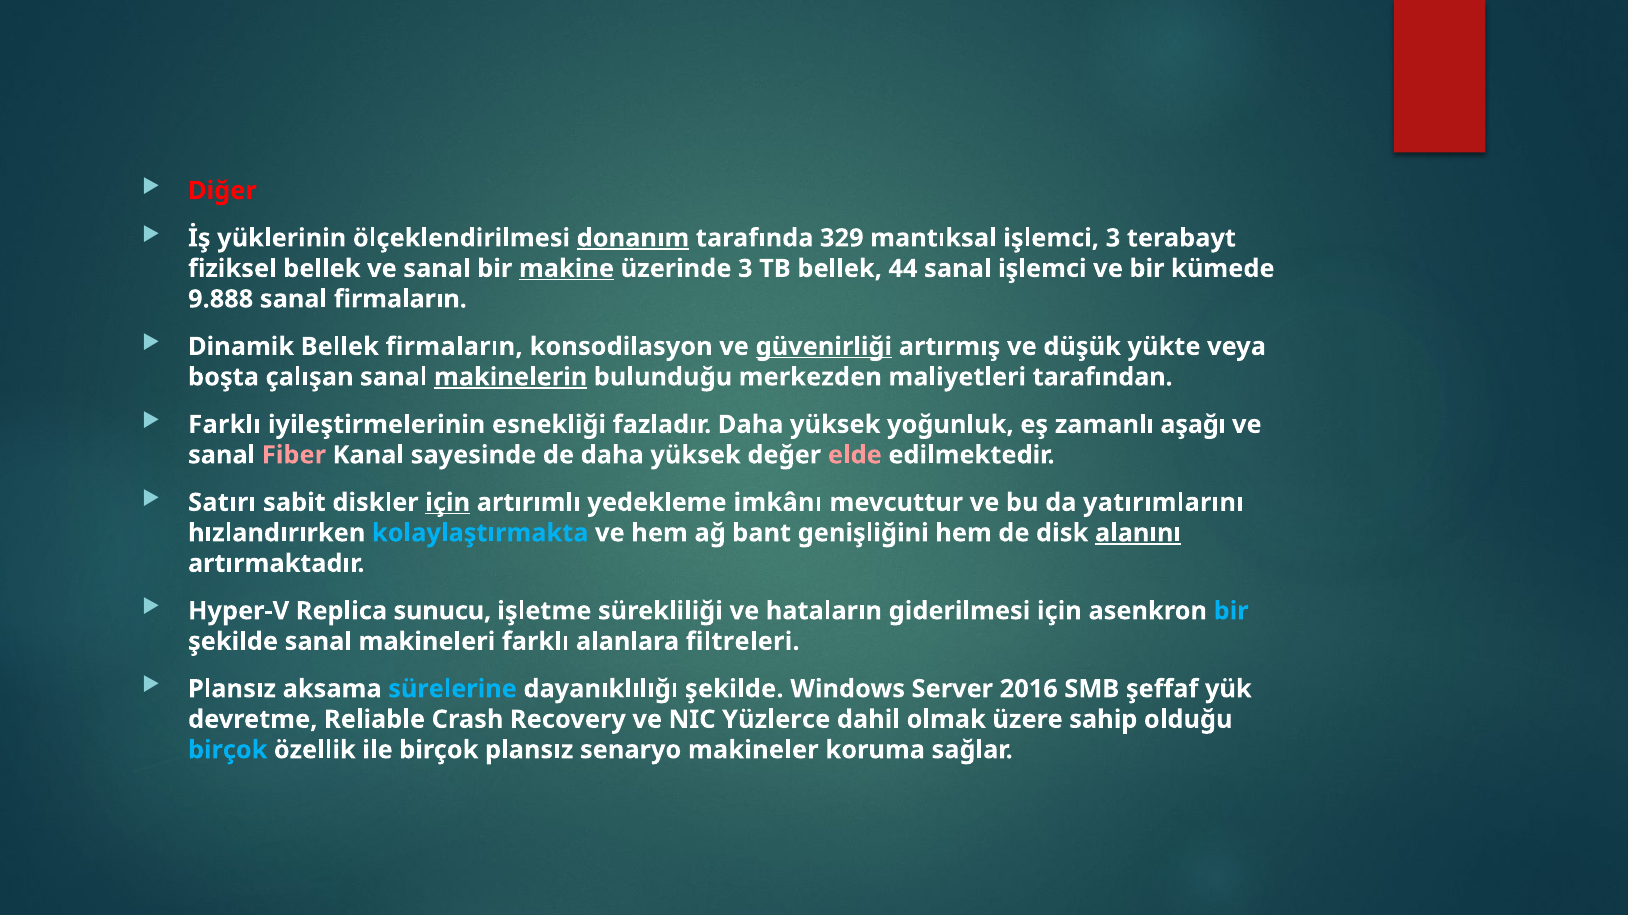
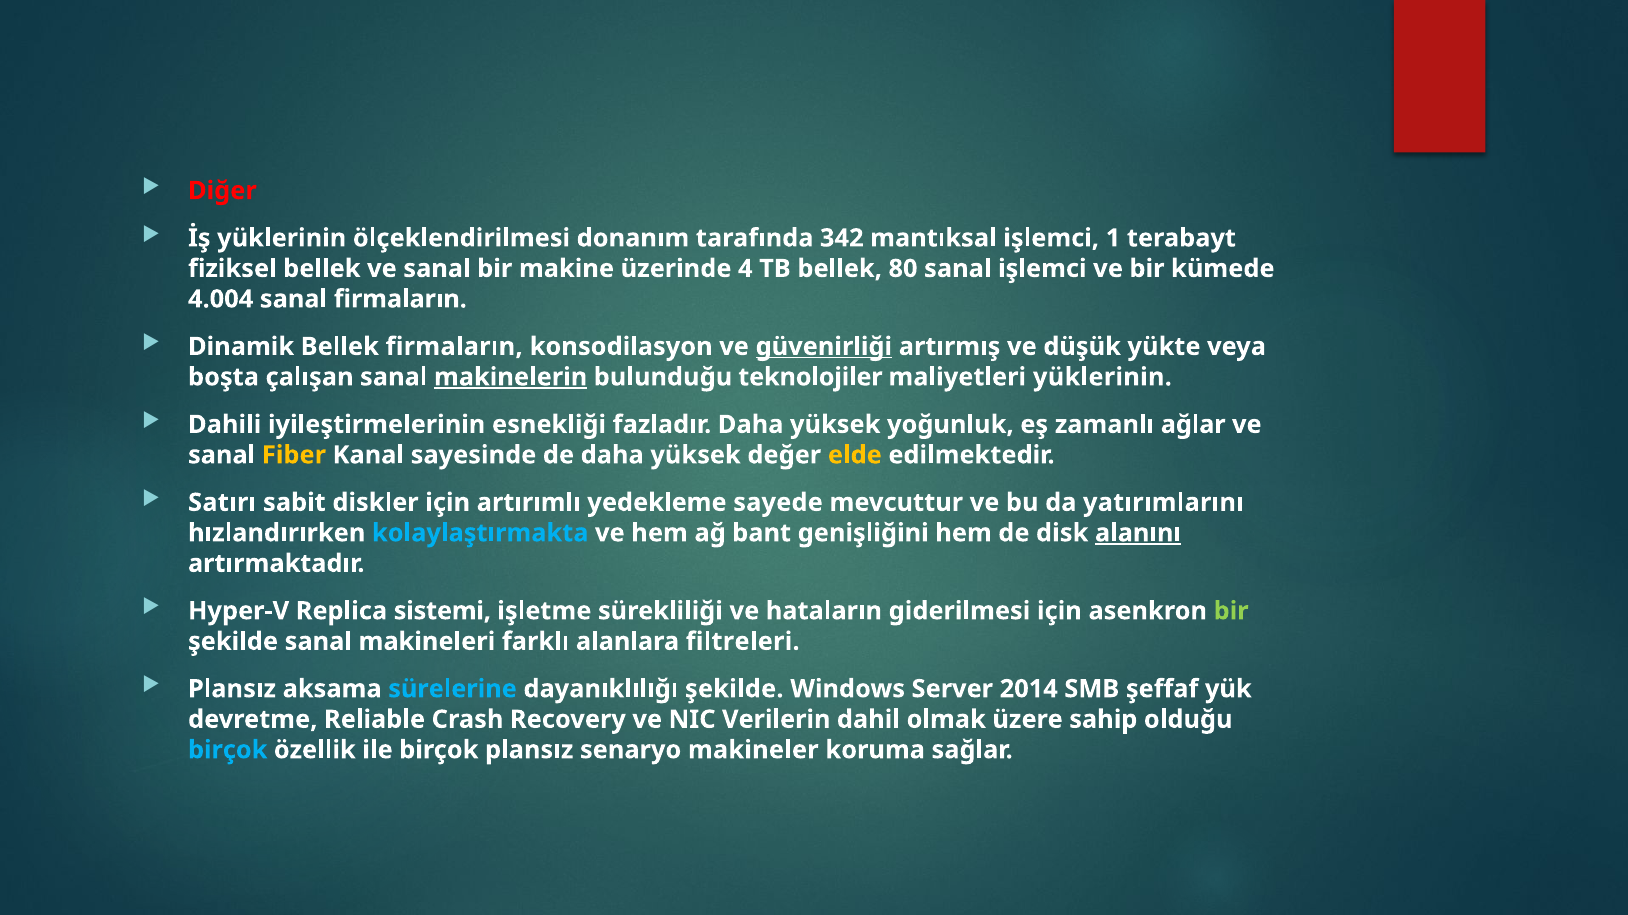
donanım underline: present -> none
329: 329 -> 342
işlemci 3: 3 -> 1
makine underline: present -> none
üzerinde 3: 3 -> 4
44: 44 -> 80
9.888: 9.888 -> 4.004
merkezden: merkezden -> teknolojiler
maliyetleri tarafından: tarafından -> yüklerinin
Farklı at (225, 425): Farklı -> Dahili
aşağı: aşağı -> ağlar
Fiber colour: pink -> yellow
elde colour: pink -> yellow
için at (448, 503) underline: present -> none
imkânı: imkânı -> sayede
sunucu: sunucu -> sistemi
bir at (1231, 611) colour: light blue -> light green
2016: 2016 -> 2014
Yüzlerce: Yüzlerce -> Verilerin
